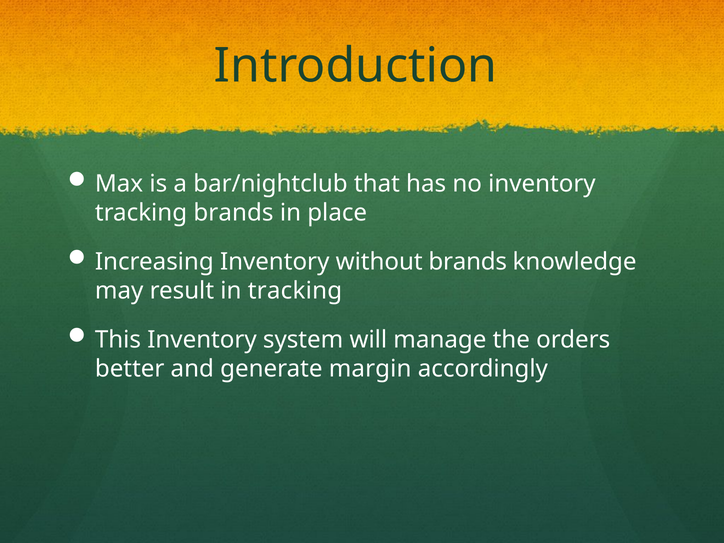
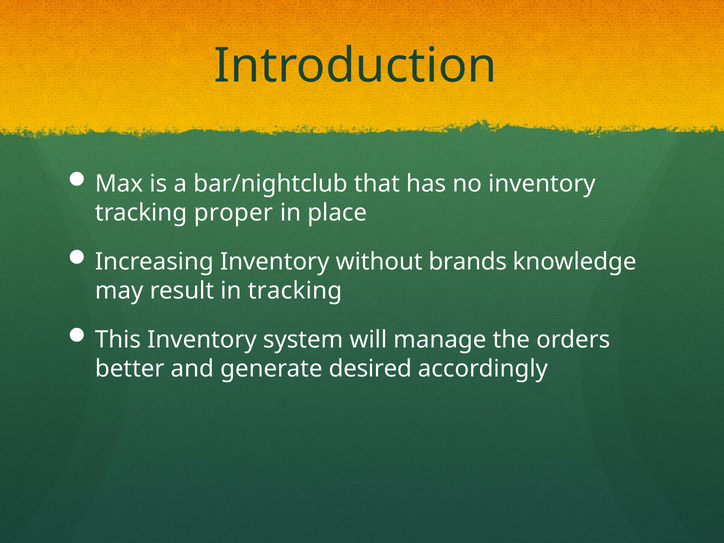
tracking brands: brands -> proper
margin: margin -> desired
